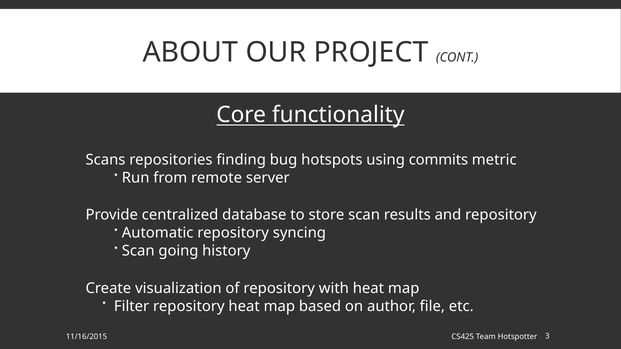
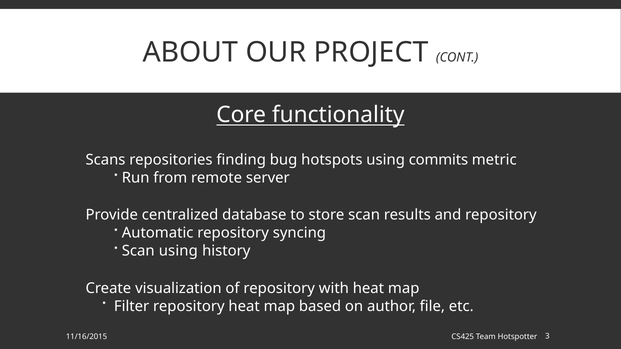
Scan going: going -> using
